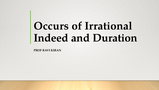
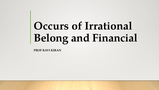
Indeed: Indeed -> Belong
Duration: Duration -> Financial
